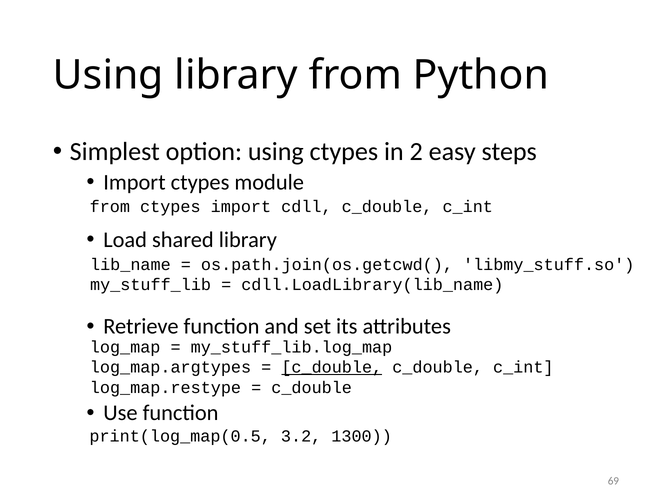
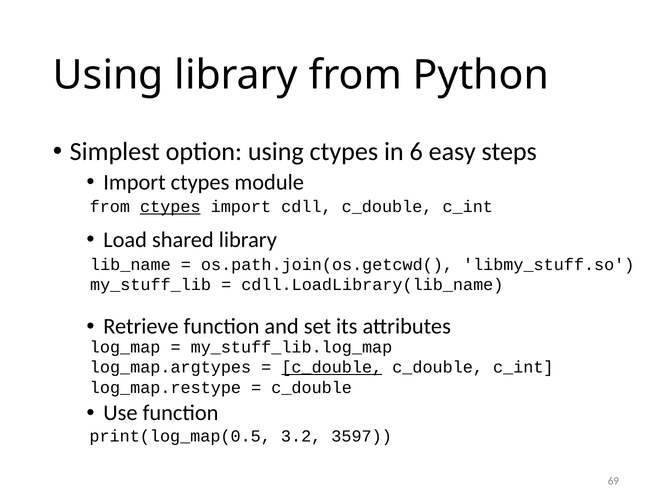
2: 2 -> 6
ctypes at (170, 207) underline: none -> present
1300: 1300 -> 3597
